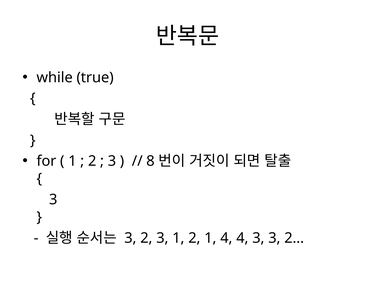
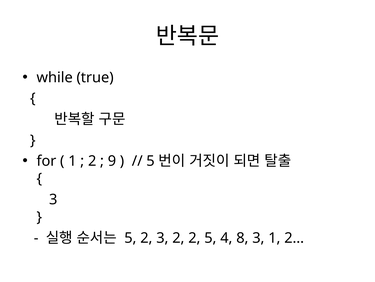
3 at (112, 161): 3 -> 9
8 at (151, 161): 8 -> 5
3 at (130, 237): 3 -> 5
3 1: 1 -> 2
2 1: 1 -> 5
4 4: 4 -> 8
3 3: 3 -> 1
